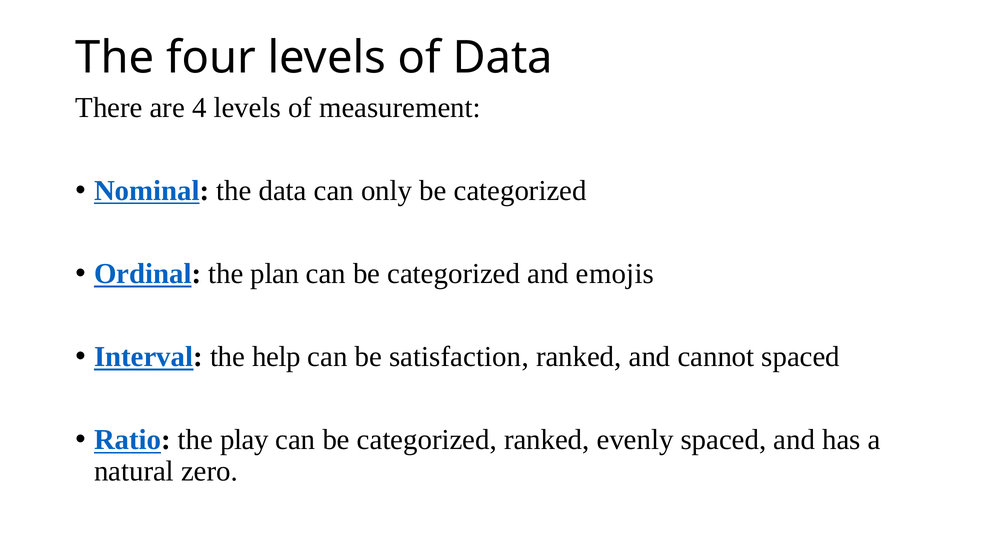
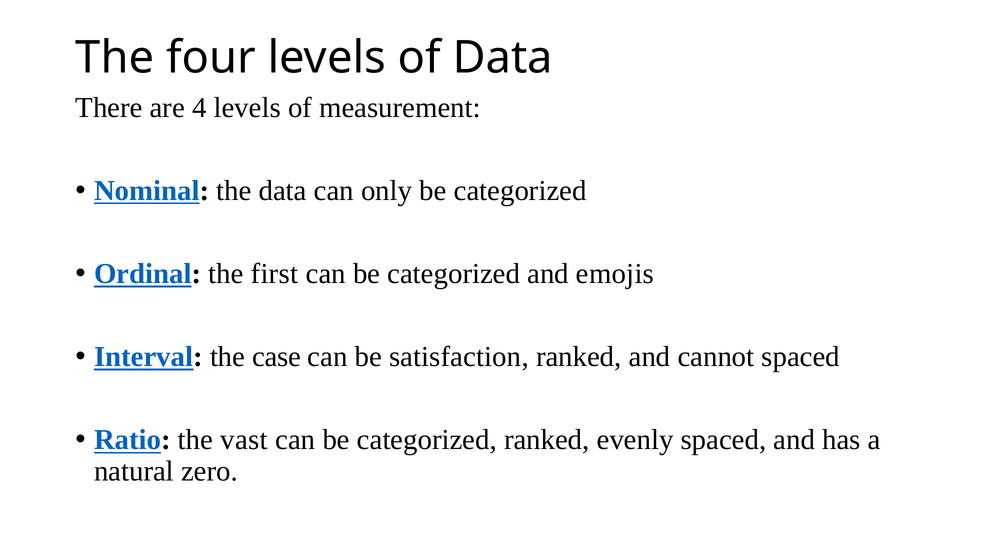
plan: plan -> first
help: help -> case
play: play -> vast
